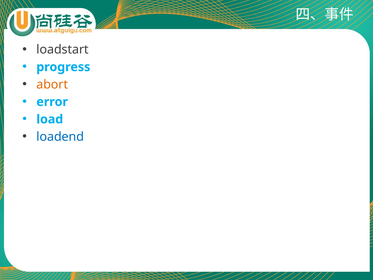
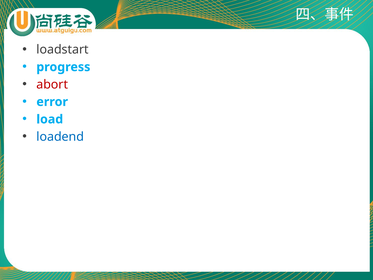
abort colour: orange -> red
